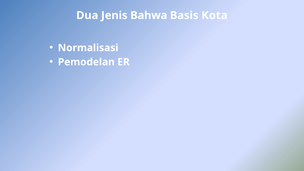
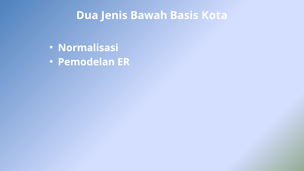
Bahwa: Bahwa -> Bawah
